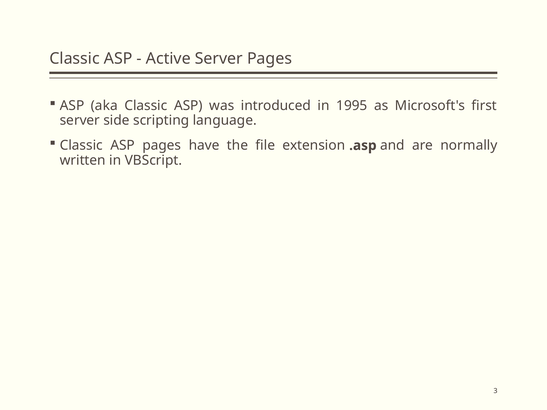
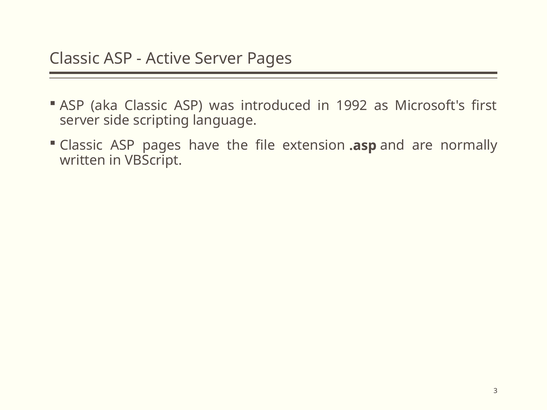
1995: 1995 -> 1992
